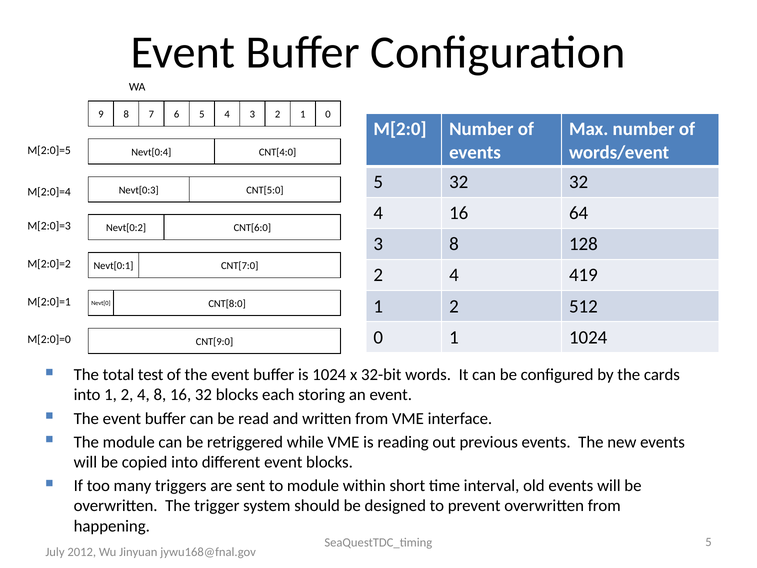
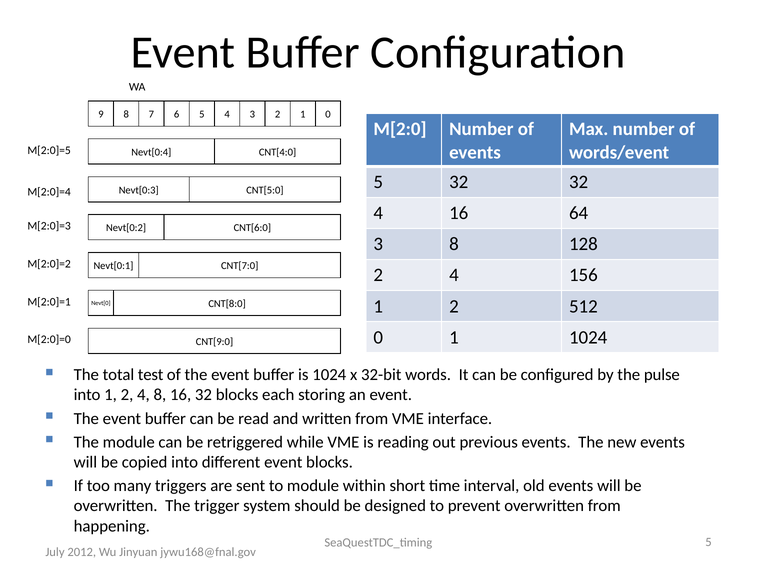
419: 419 -> 156
cards: cards -> pulse
